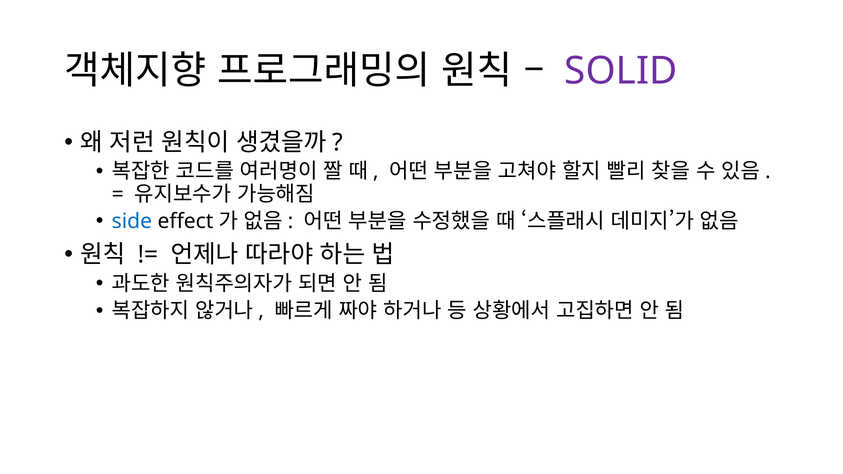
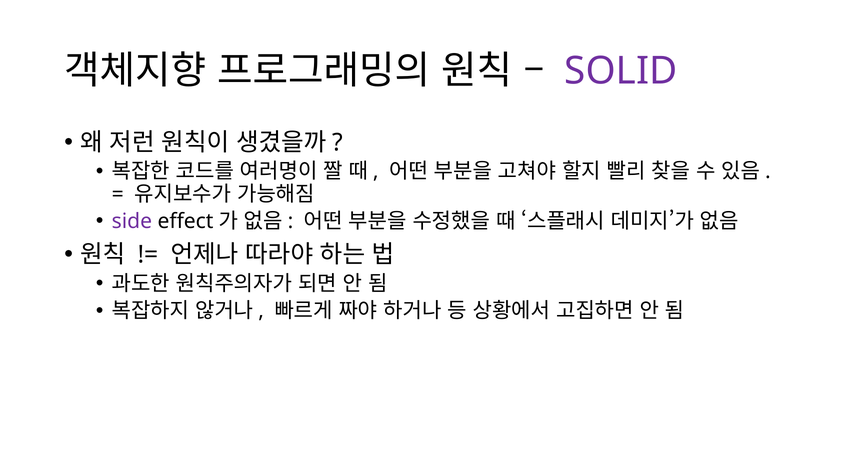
side colour: blue -> purple
